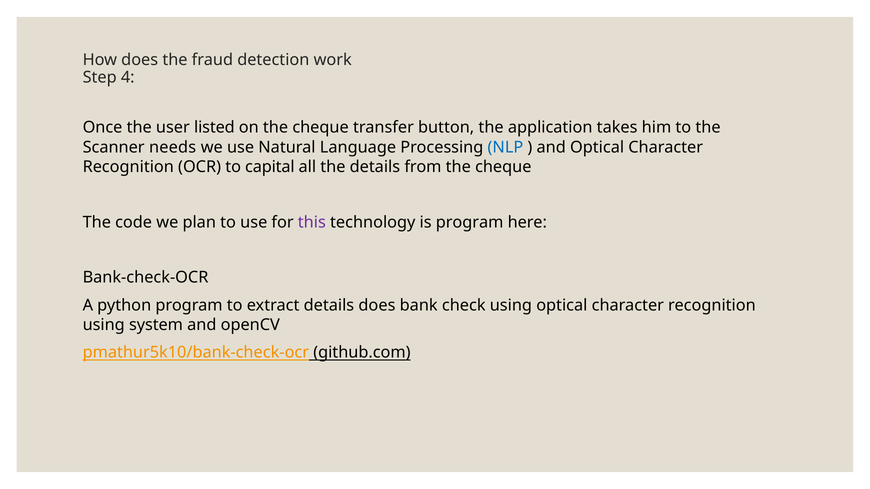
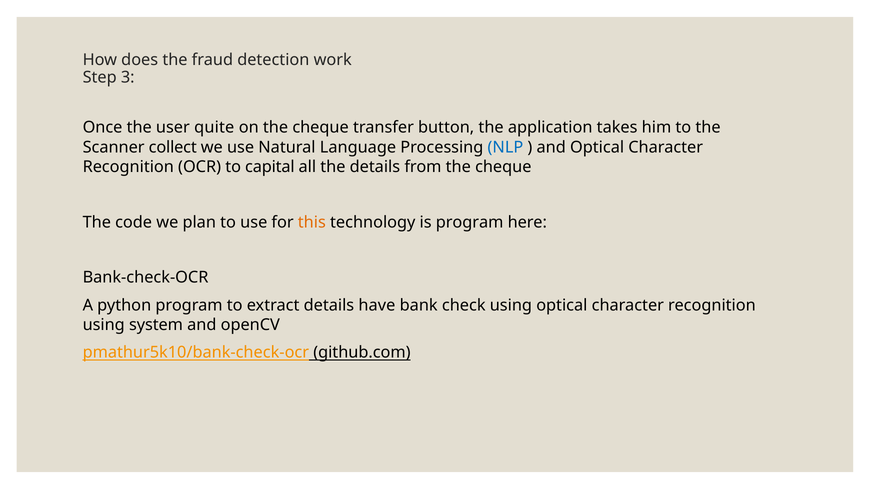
4: 4 -> 3
listed: listed -> quite
needs: needs -> collect
this colour: purple -> orange
details does: does -> have
